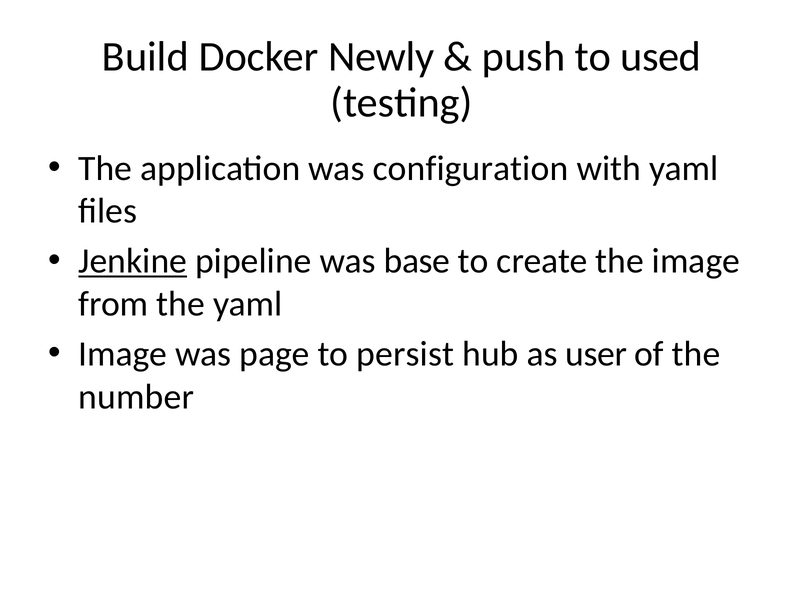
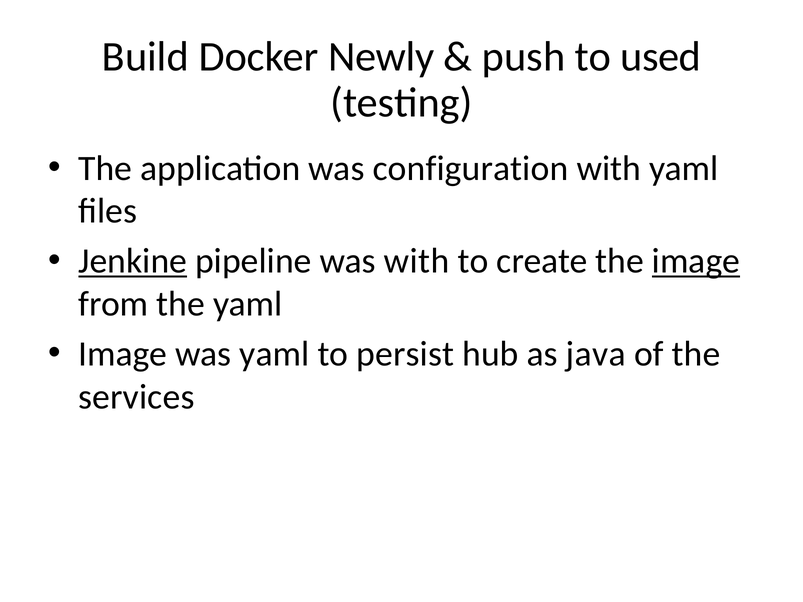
was base: base -> with
image at (696, 261) underline: none -> present
was page: page -> yaml
user: user -> java
number: number -> services
